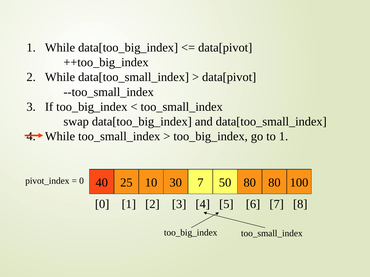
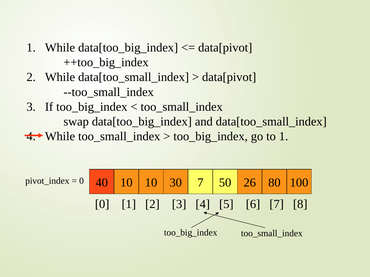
40 25: 25 -> 10
50 80: 80 -> 26
